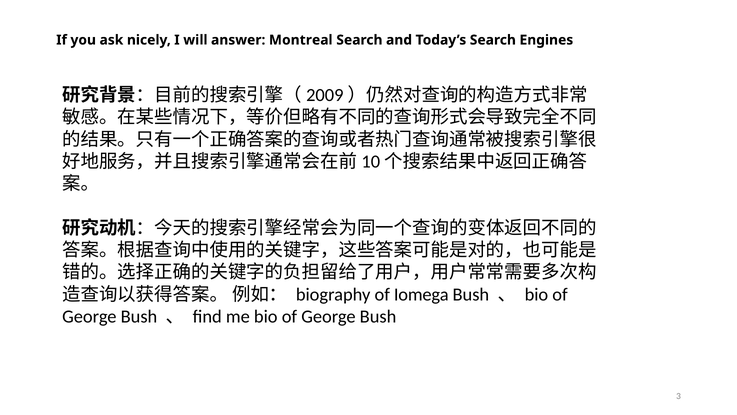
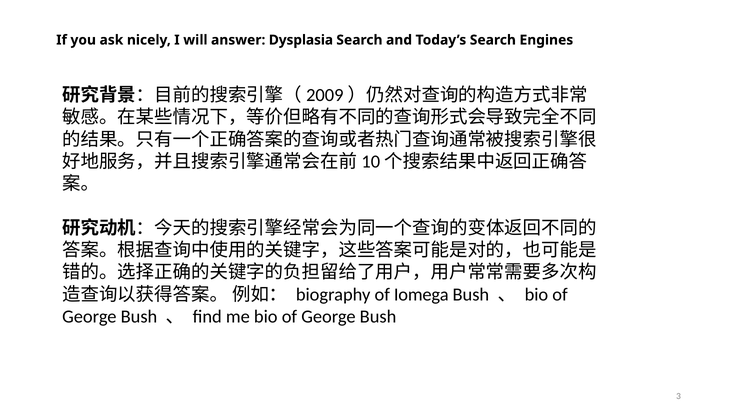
Montreal: Montreal -> Dysplasia
